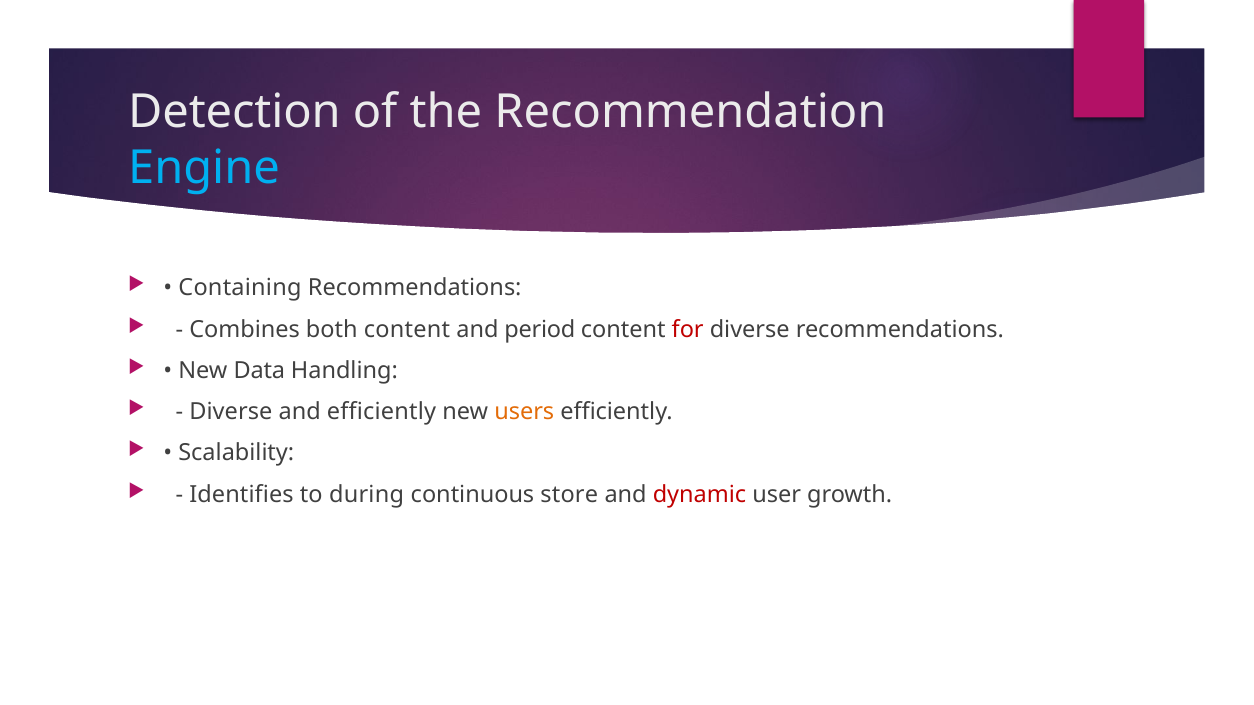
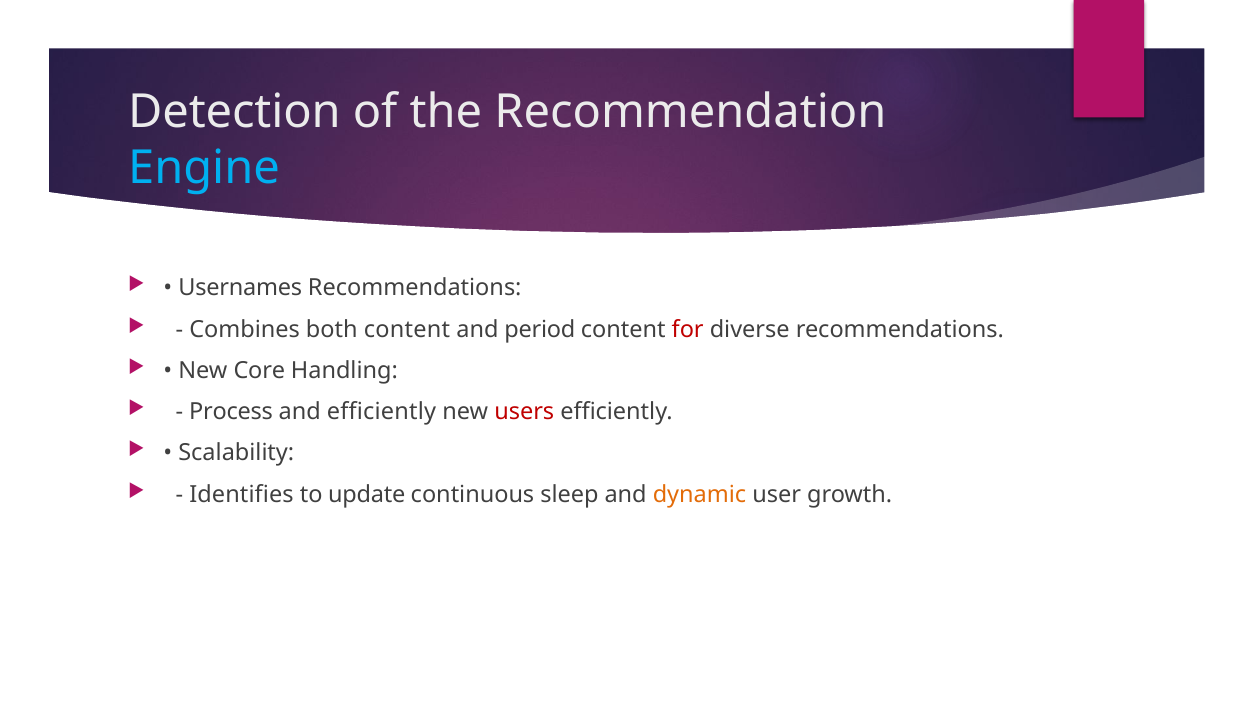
Containing: Containing -> Usernames
Data: Data -> Core
Diverse at (231, 412): Diverse -> Process
users colour: orange -> red
during: during -> update
store: store -> sleep
dynamic colour: red -> orange
